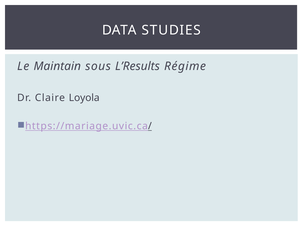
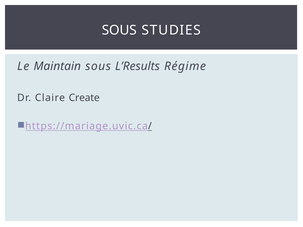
DATA at (119, 30): DATA -> SOUS
Loyola: Loyola -> Create
